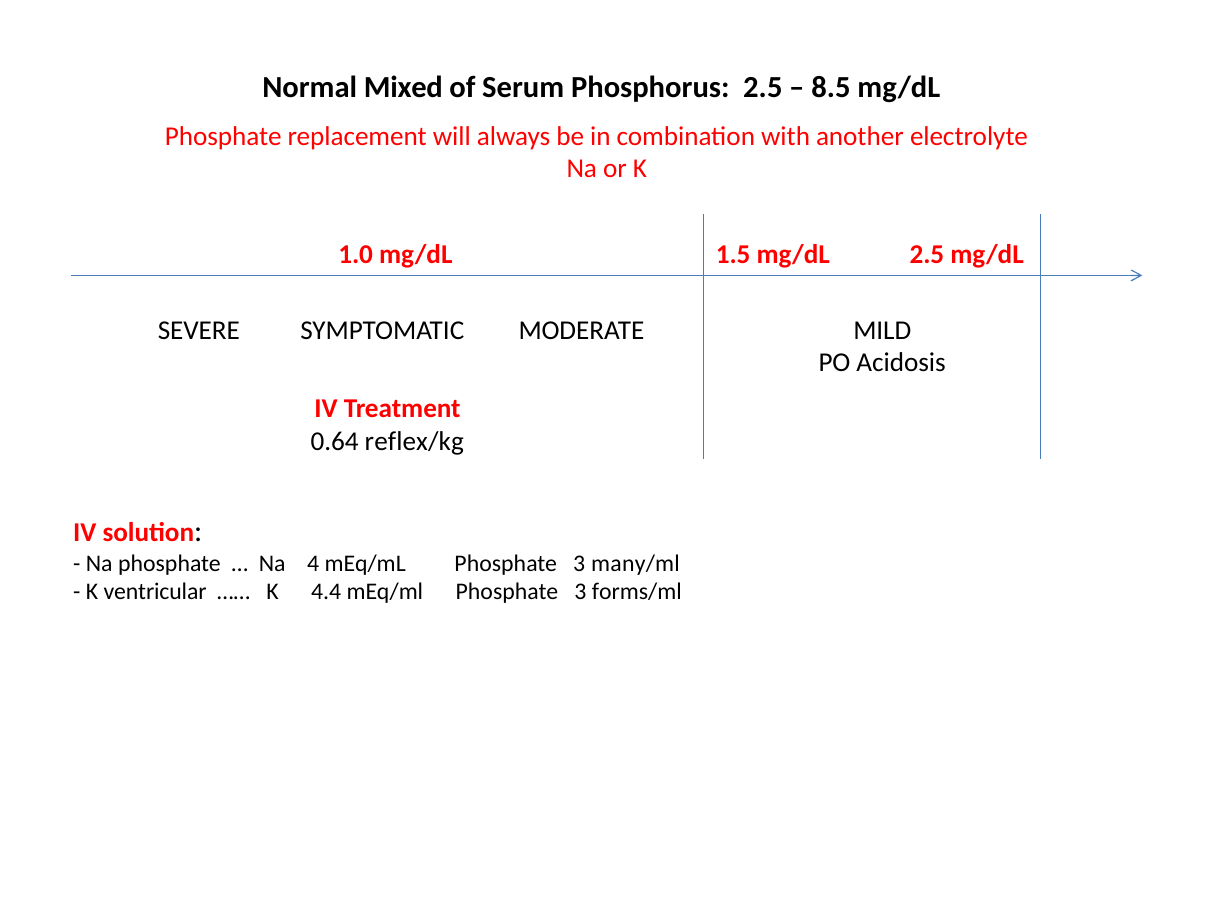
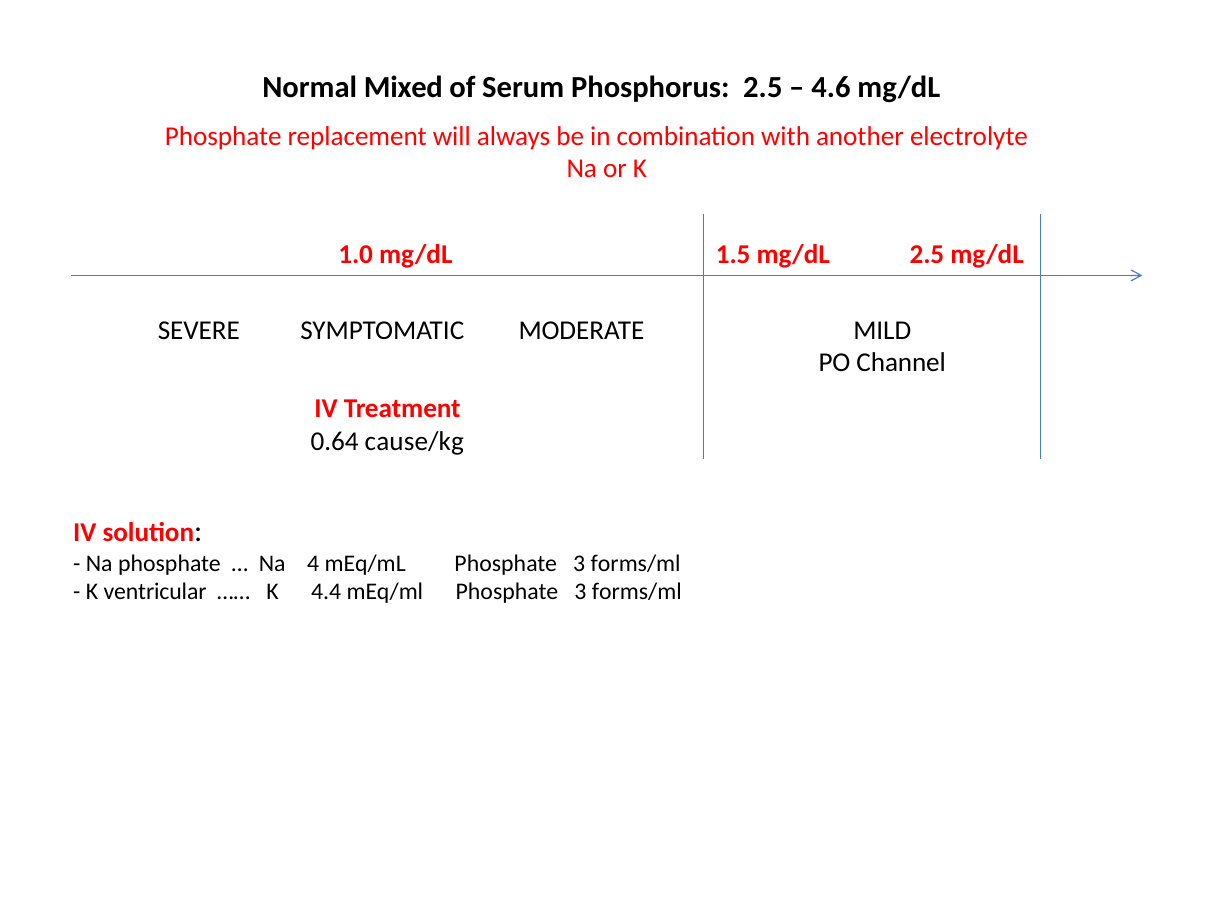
8.5: 8.5 -> 4.6
Acidosis: Acidosis -> Channel
reflex/kg: reflex/kg -> cause/kg
many/ml at (636, 564): many/ml -> forms/ml
